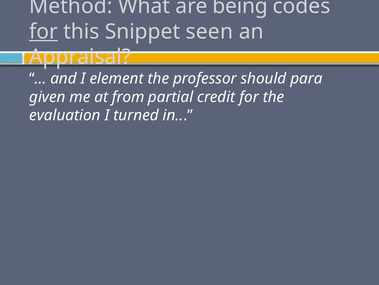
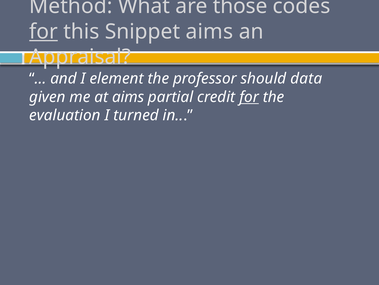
being: being -> those
Snippet seen: seen -> aims
para: para -> data
at from: from -> aims
for at (249, 97) underline: none -> present
